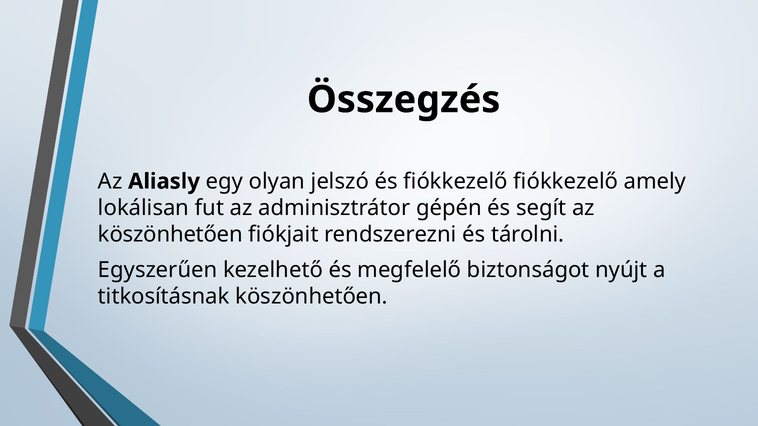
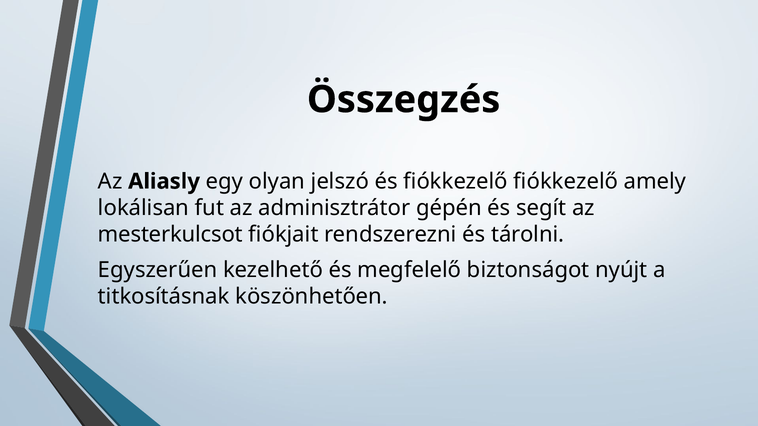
köszönhetően at (170, 235): köszönhetően -> mesterkulcsot
